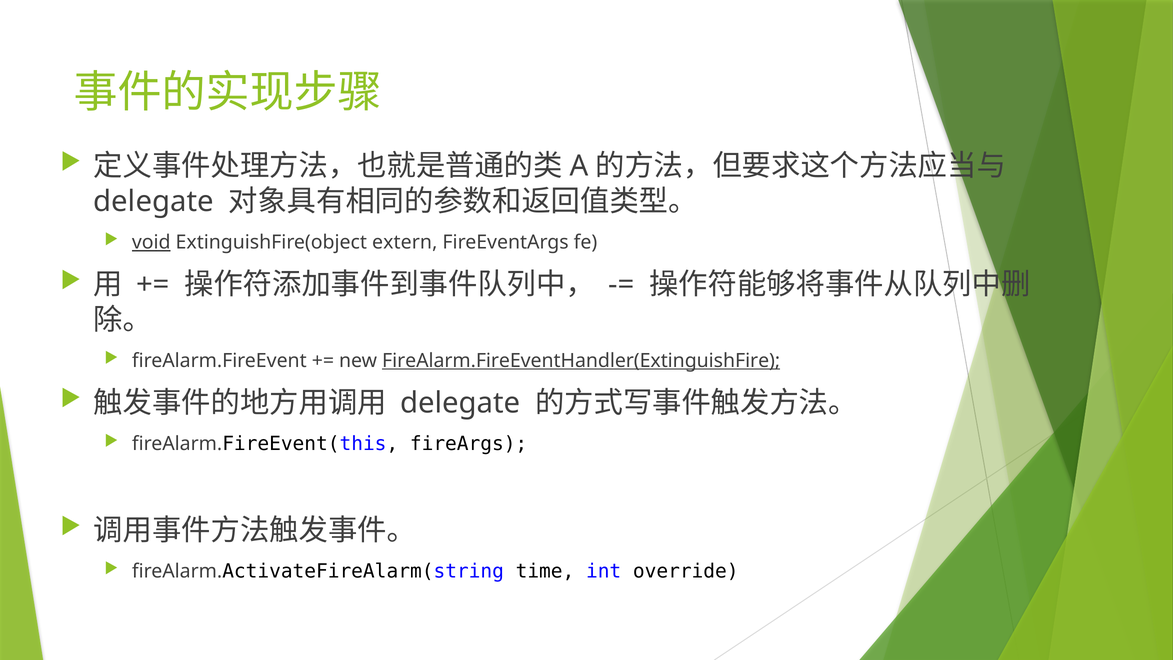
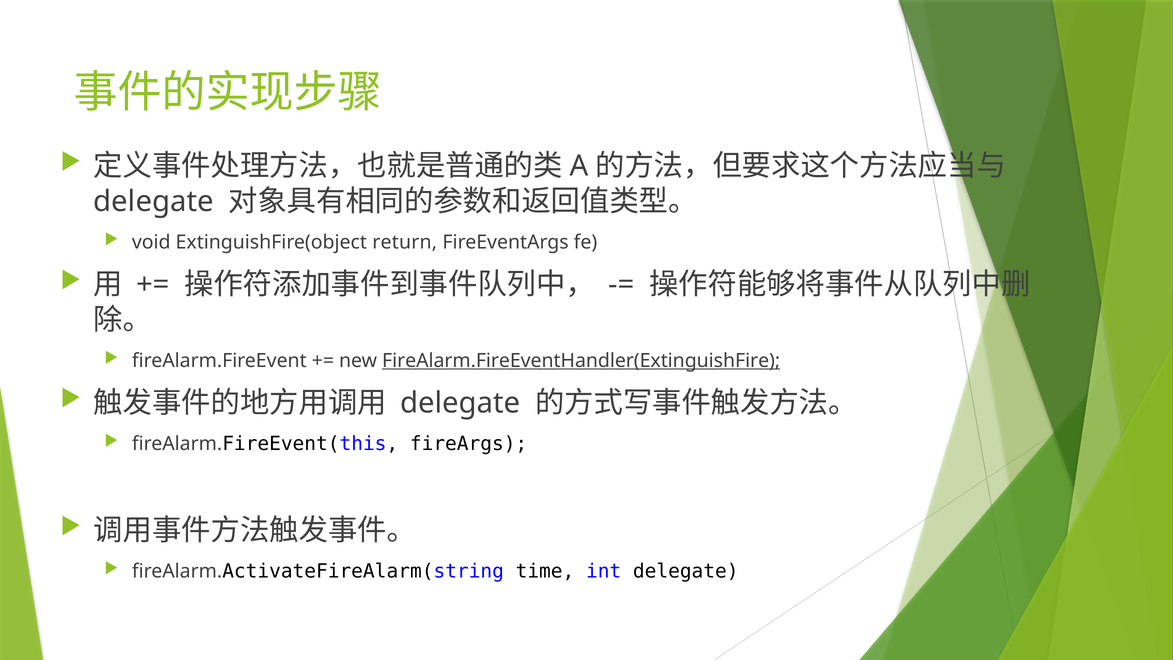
void underline: present -> none
extern: extern -> return
int override: override -> delegate
